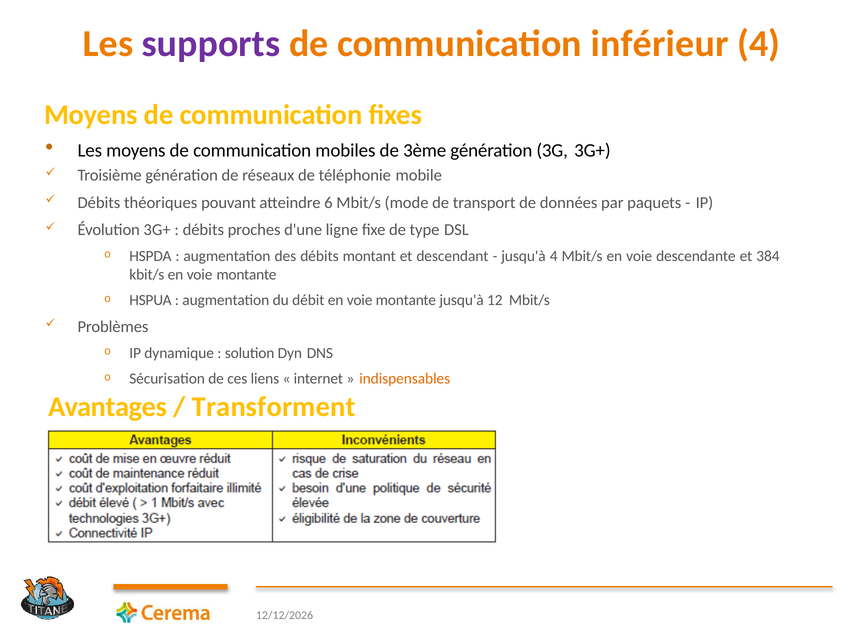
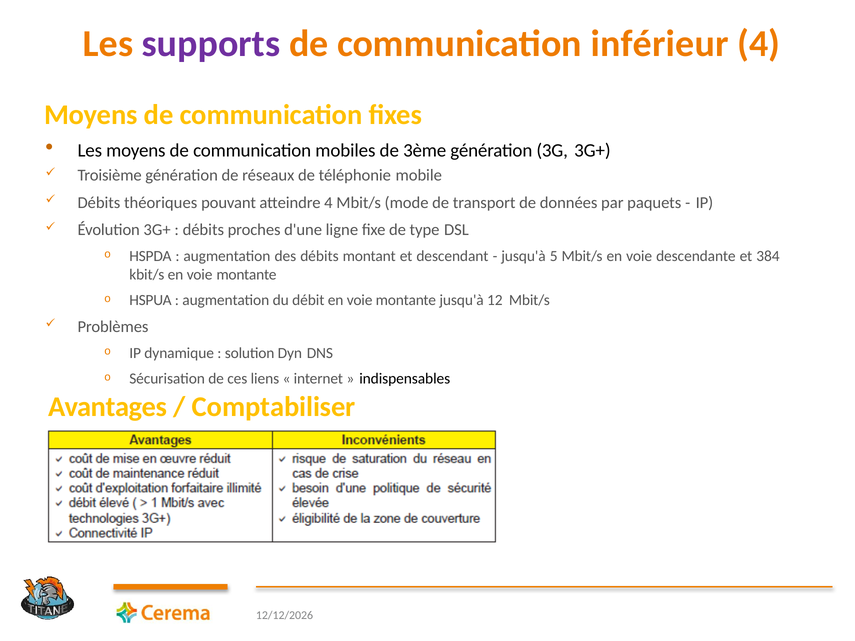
atteindre 6: 6 -> 4
jusqu'à 4: 4 -> 5
indispensables colour: orange -> black
Transforment: Transforment -> Comptabiliser
